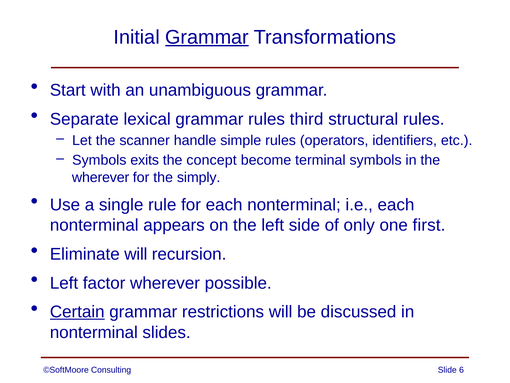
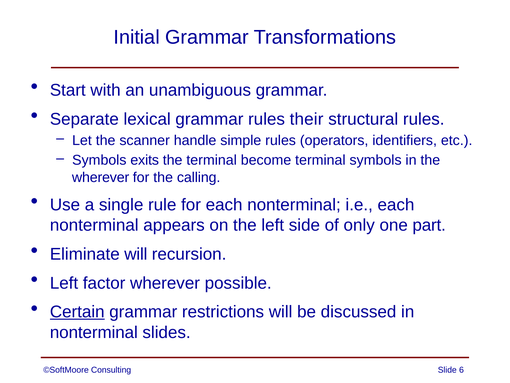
Grammar at (207, 37) underline: present -> none
third: third -> their
the concept: concept -> terminal
simply: simply -> calling
first: first -> part
